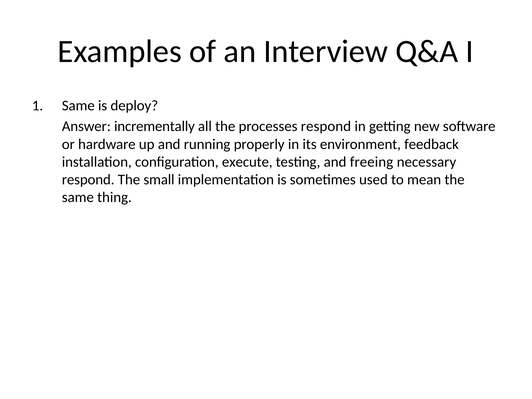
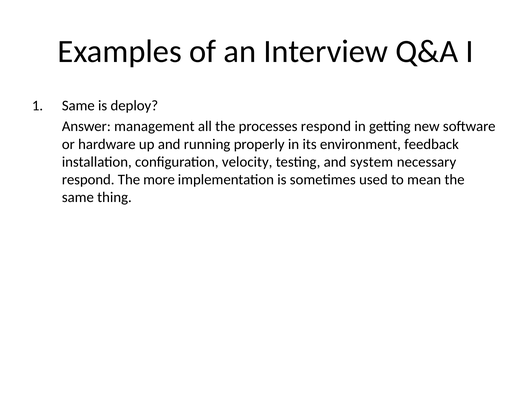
incrementally: incrementally -> management
execute: execute -> velocity
freeing: freeing -> system
small: small -> more
